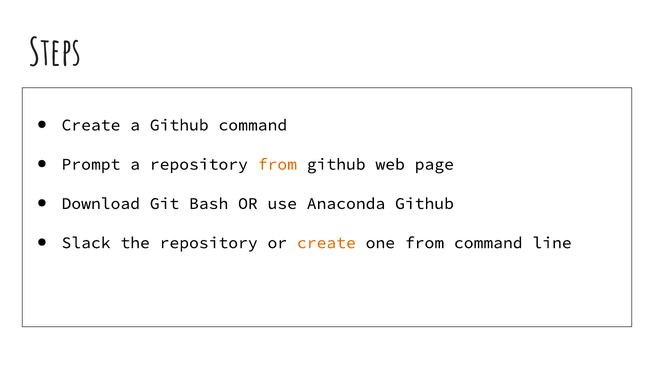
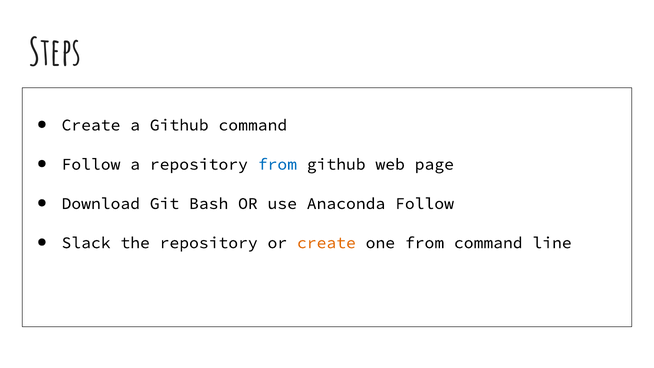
Prompt at (91, 164): Prompt -> Follow
from at (277, 164) colour: orange -> blue
Anaconda Github: Github -> Follow
